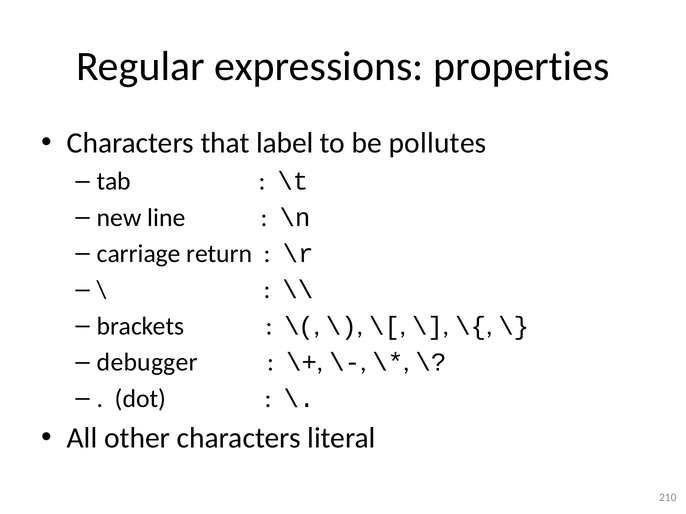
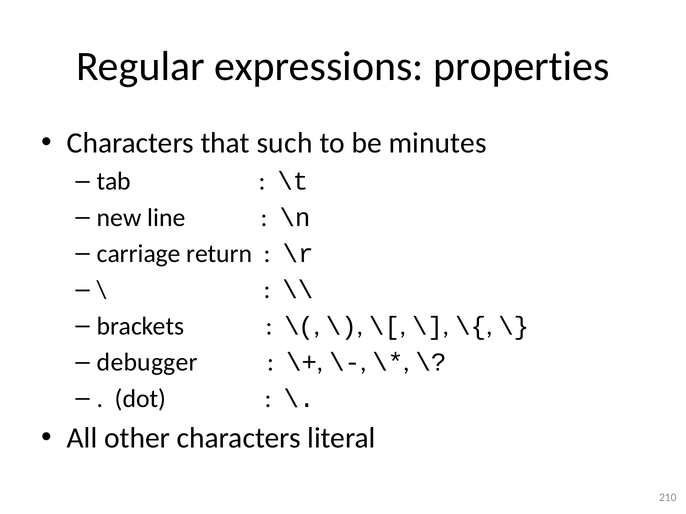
label: label -> such
pollutes: pollutes -> minutes
